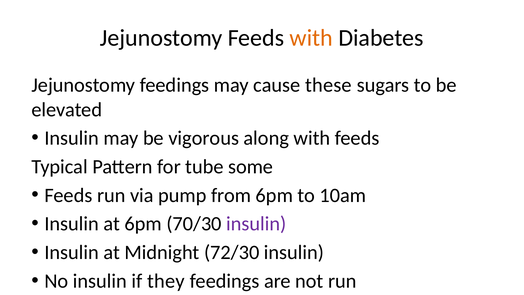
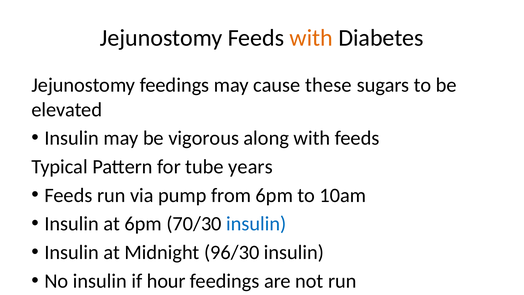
some: some -> years
insulin at (256, 224) colour: purple -> blue
72/30: 72/30 -> 96/30
they: they -> hour
